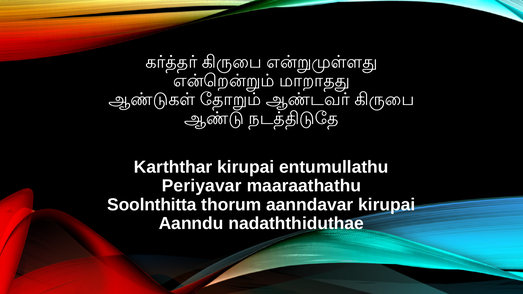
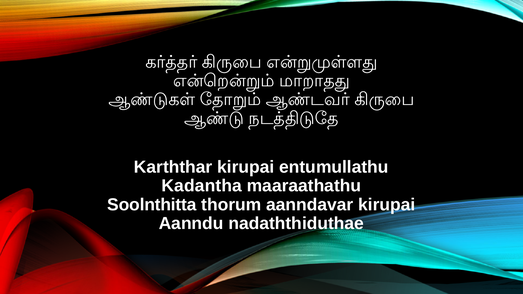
Periyavar: Periyavar -> Kadantha
